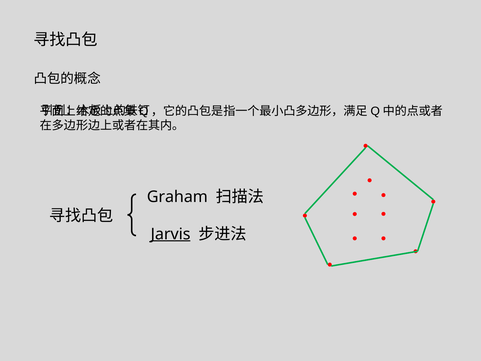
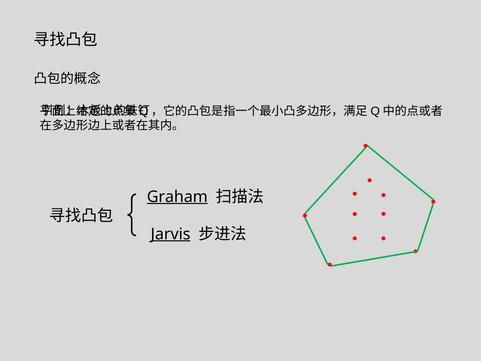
Graham underline: none -> present
